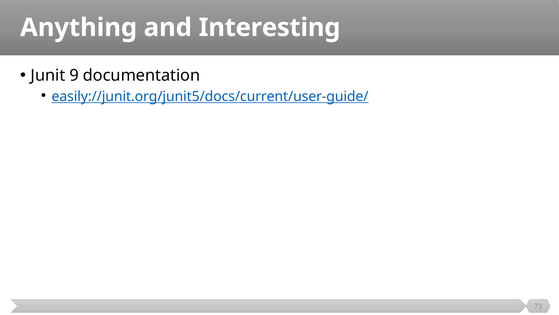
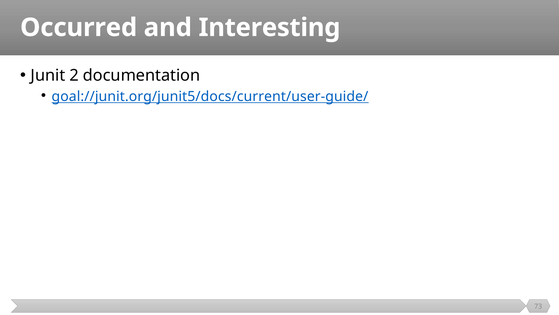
Anything: Anything -> Occurred
9: 9 -> 2
easily://junit.org/junit5/docs/current/user-guide/: easily://junit.org/junit5/docs/current/user-guide/ -> goal://junit.org/junit5/docs/current/user-guide/
